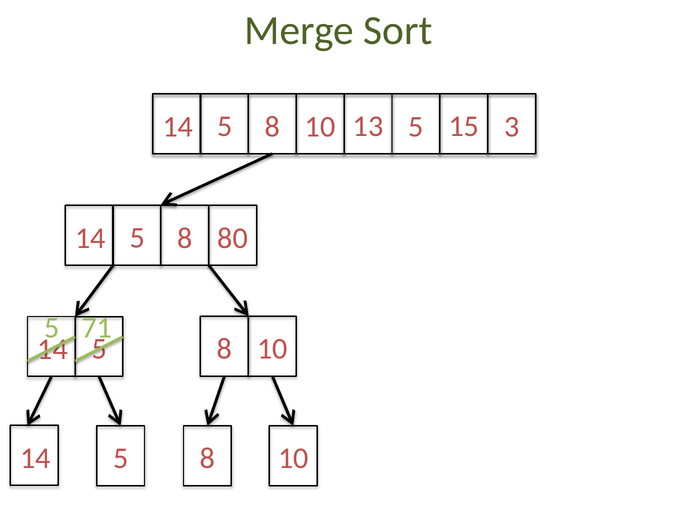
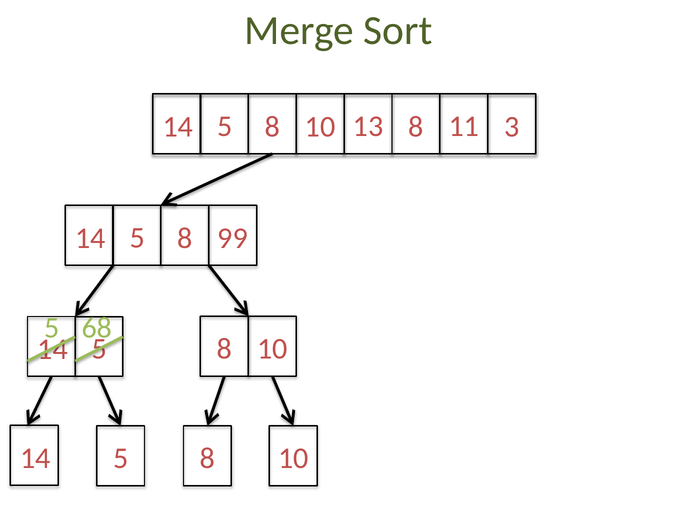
15: 15 -> 11
5 at (416, 127): 5 -> 8
80: 80 -> 99
71: 71 -> 68
